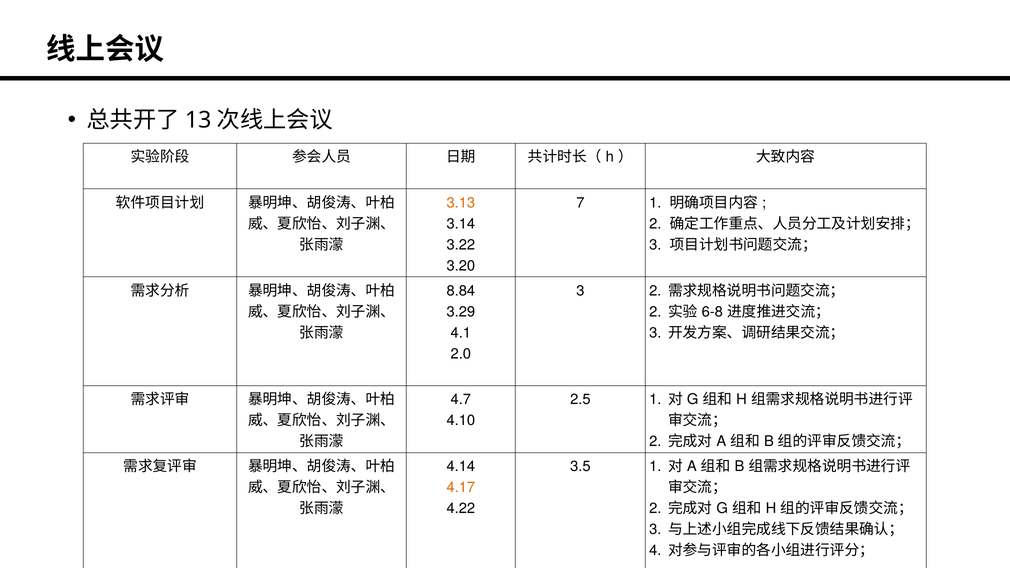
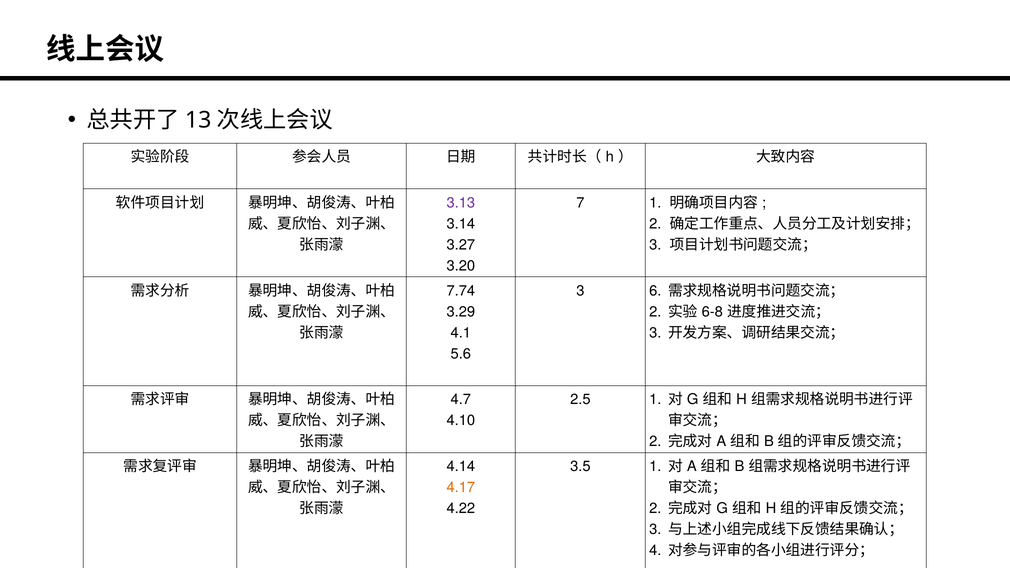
3.13 colour: orange -> purple
3.22: 3.22 -> 3.27
8.84: 8.84 -> 7.74
3 2: 2 -> 6
2.0: 2.0 -> 5.6
